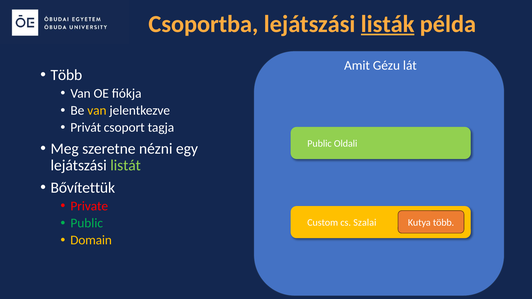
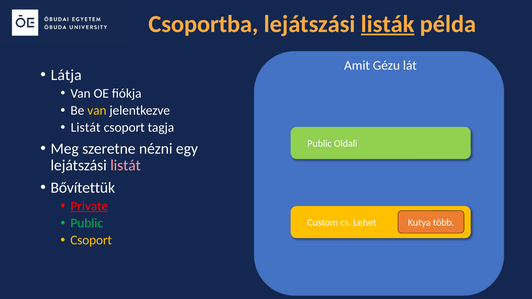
Több at (66, 75): Több -> Látja
Privát at (86, 128): Privát -> Listát
listát at (126, 166) colour: light green -> pink
Private underline: none -> present
Szalai: Szalai -> Lehet
Domain at (91, 240): Domain -> Csoport
